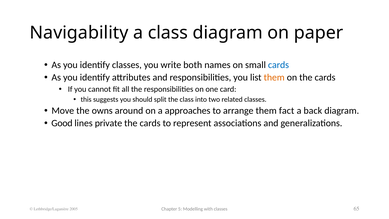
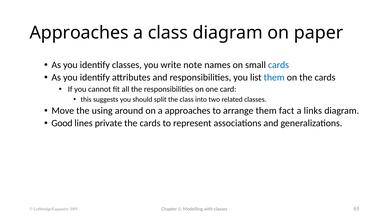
Navigability at (79, 33): Navigability -> Approaches
both: both -> note
them at (274, 77) colour: orange -> blue
owns: owns -> using
back: back -> links
